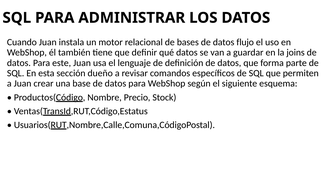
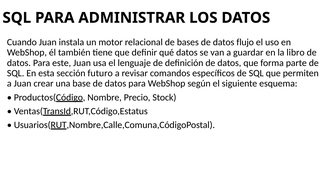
joins: joins -> libro
dueño: dueño -> futuro
